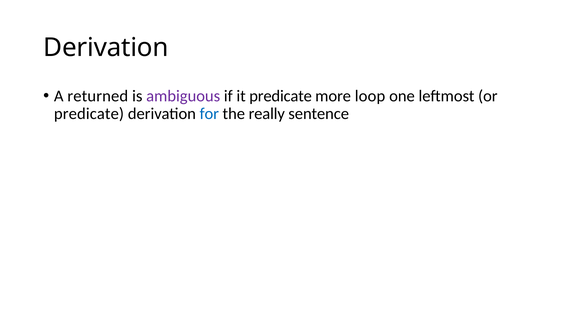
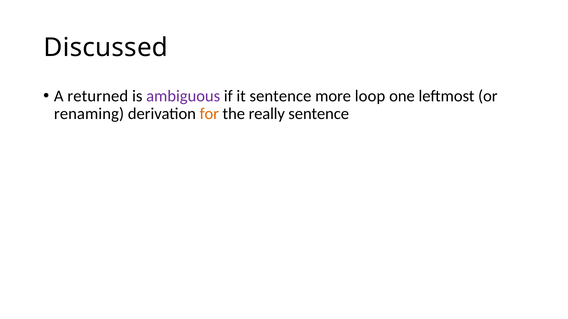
Derivation at (106, 48): Derivation -> Discussed
it predicate: predicate -> sentence
predicate at (89, 114): predicate -> renaming
for colour: blue -> orange
